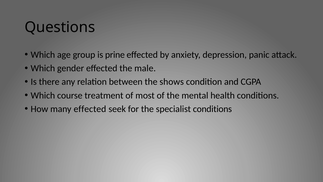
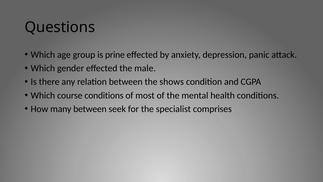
course treatment: treatment -> conditions
many effected: effected -> between
specialist conditions: conditions -> comprises
